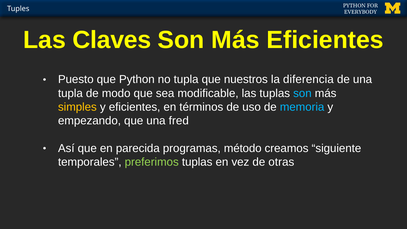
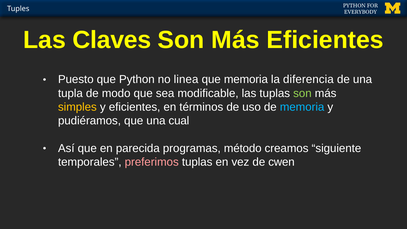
no tupla: tupla -> linea
que nuestros: nuestros -> memoria
son at (302, 93) colour: light blue -> light green
empezando: empezando -> pudiéramos
fred: fred -> cual
preferimos colour: light green -> pink
otras: otras -> cwen
